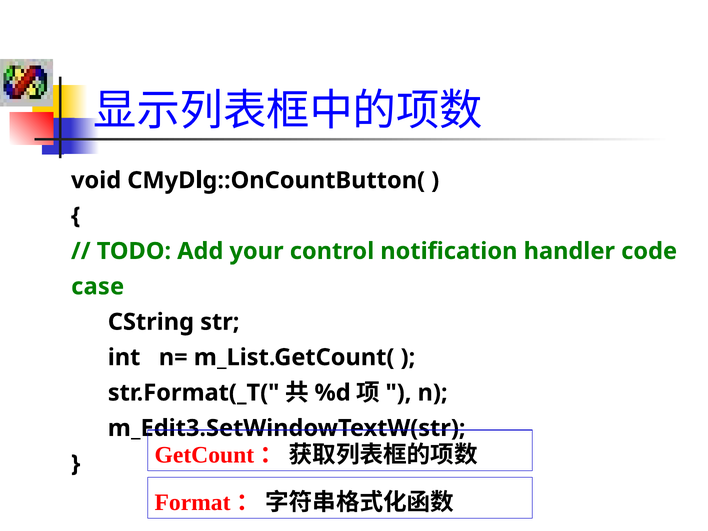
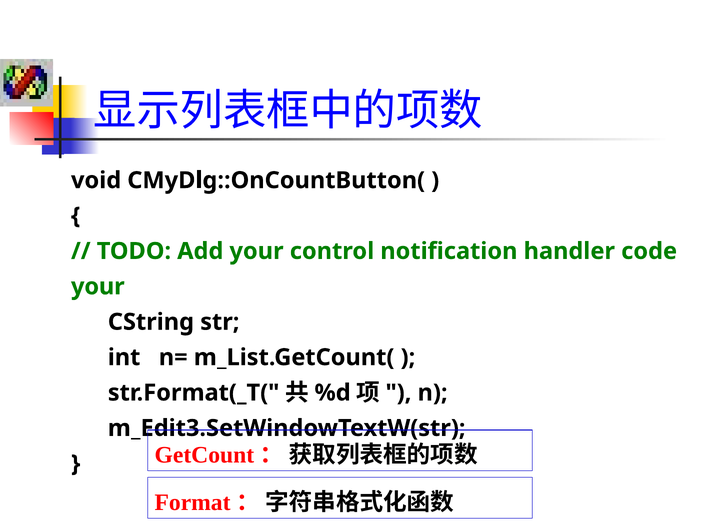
case at (98, 287): case -> your
